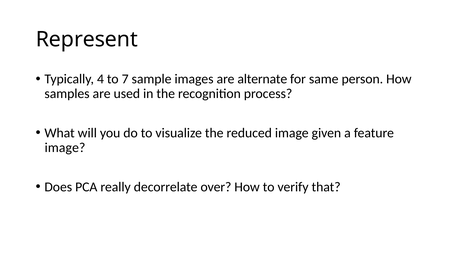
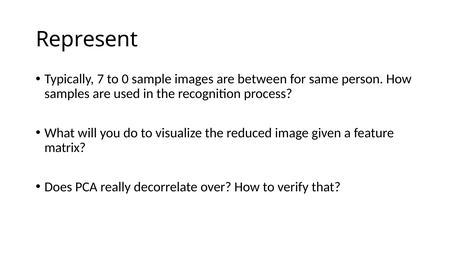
4: 4 -> 7
7: 7 -> 0
alternate: alternate -> between
image at (65, 148): image -> matrix
